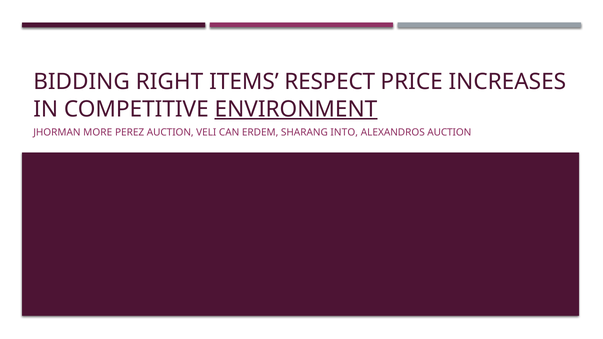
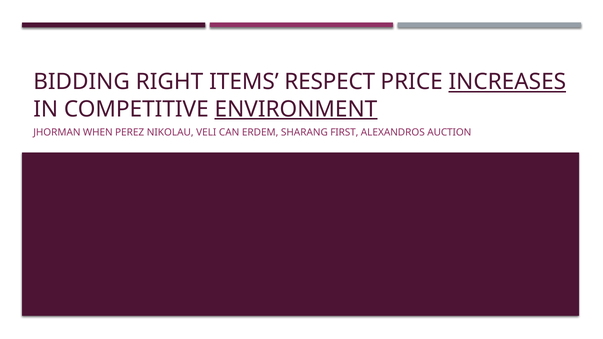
INCREASES underline: none -> present
MORE: MORE -> WHEN
PEREZ AUCTION: AUCTION -> NIKOLAU
INTO: INTO -> FIRST
